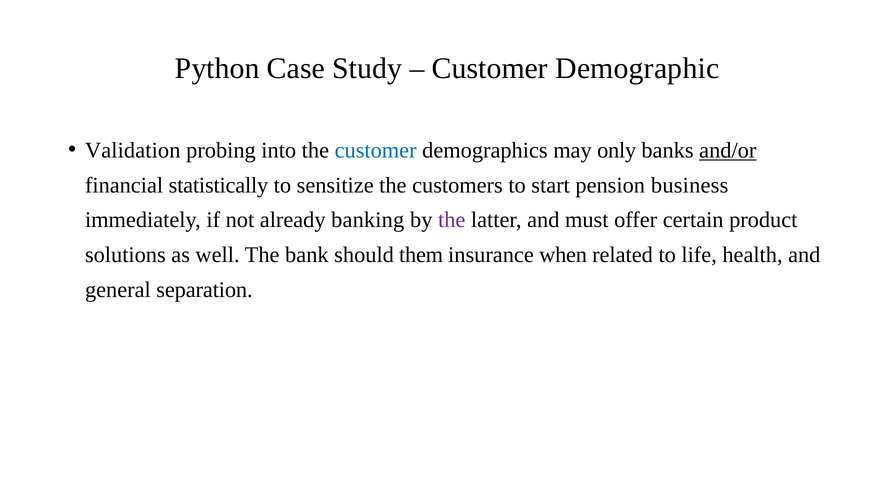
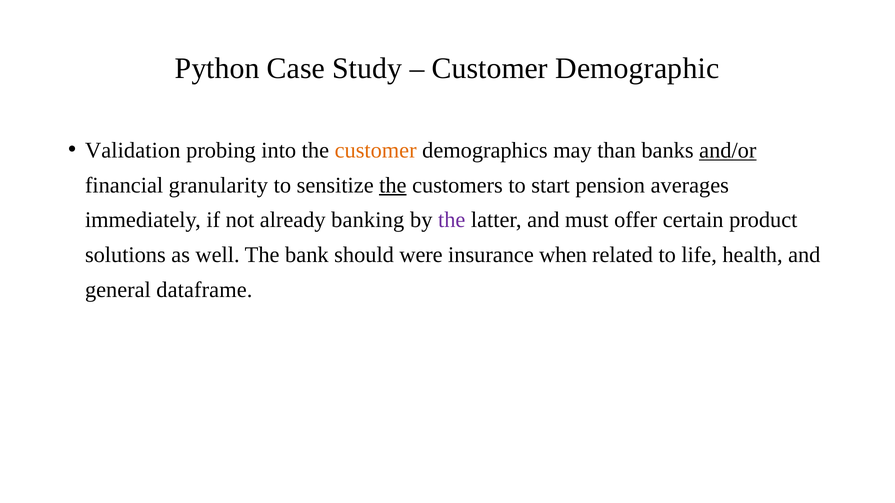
customer at (376, 150) colour: blue -> orange
only: only -> than
statistically: statistically -> granularity
the at (393, 185) underline: none -> present
business: business -> averages
them: them -> were
separation: separation -> dataframe
